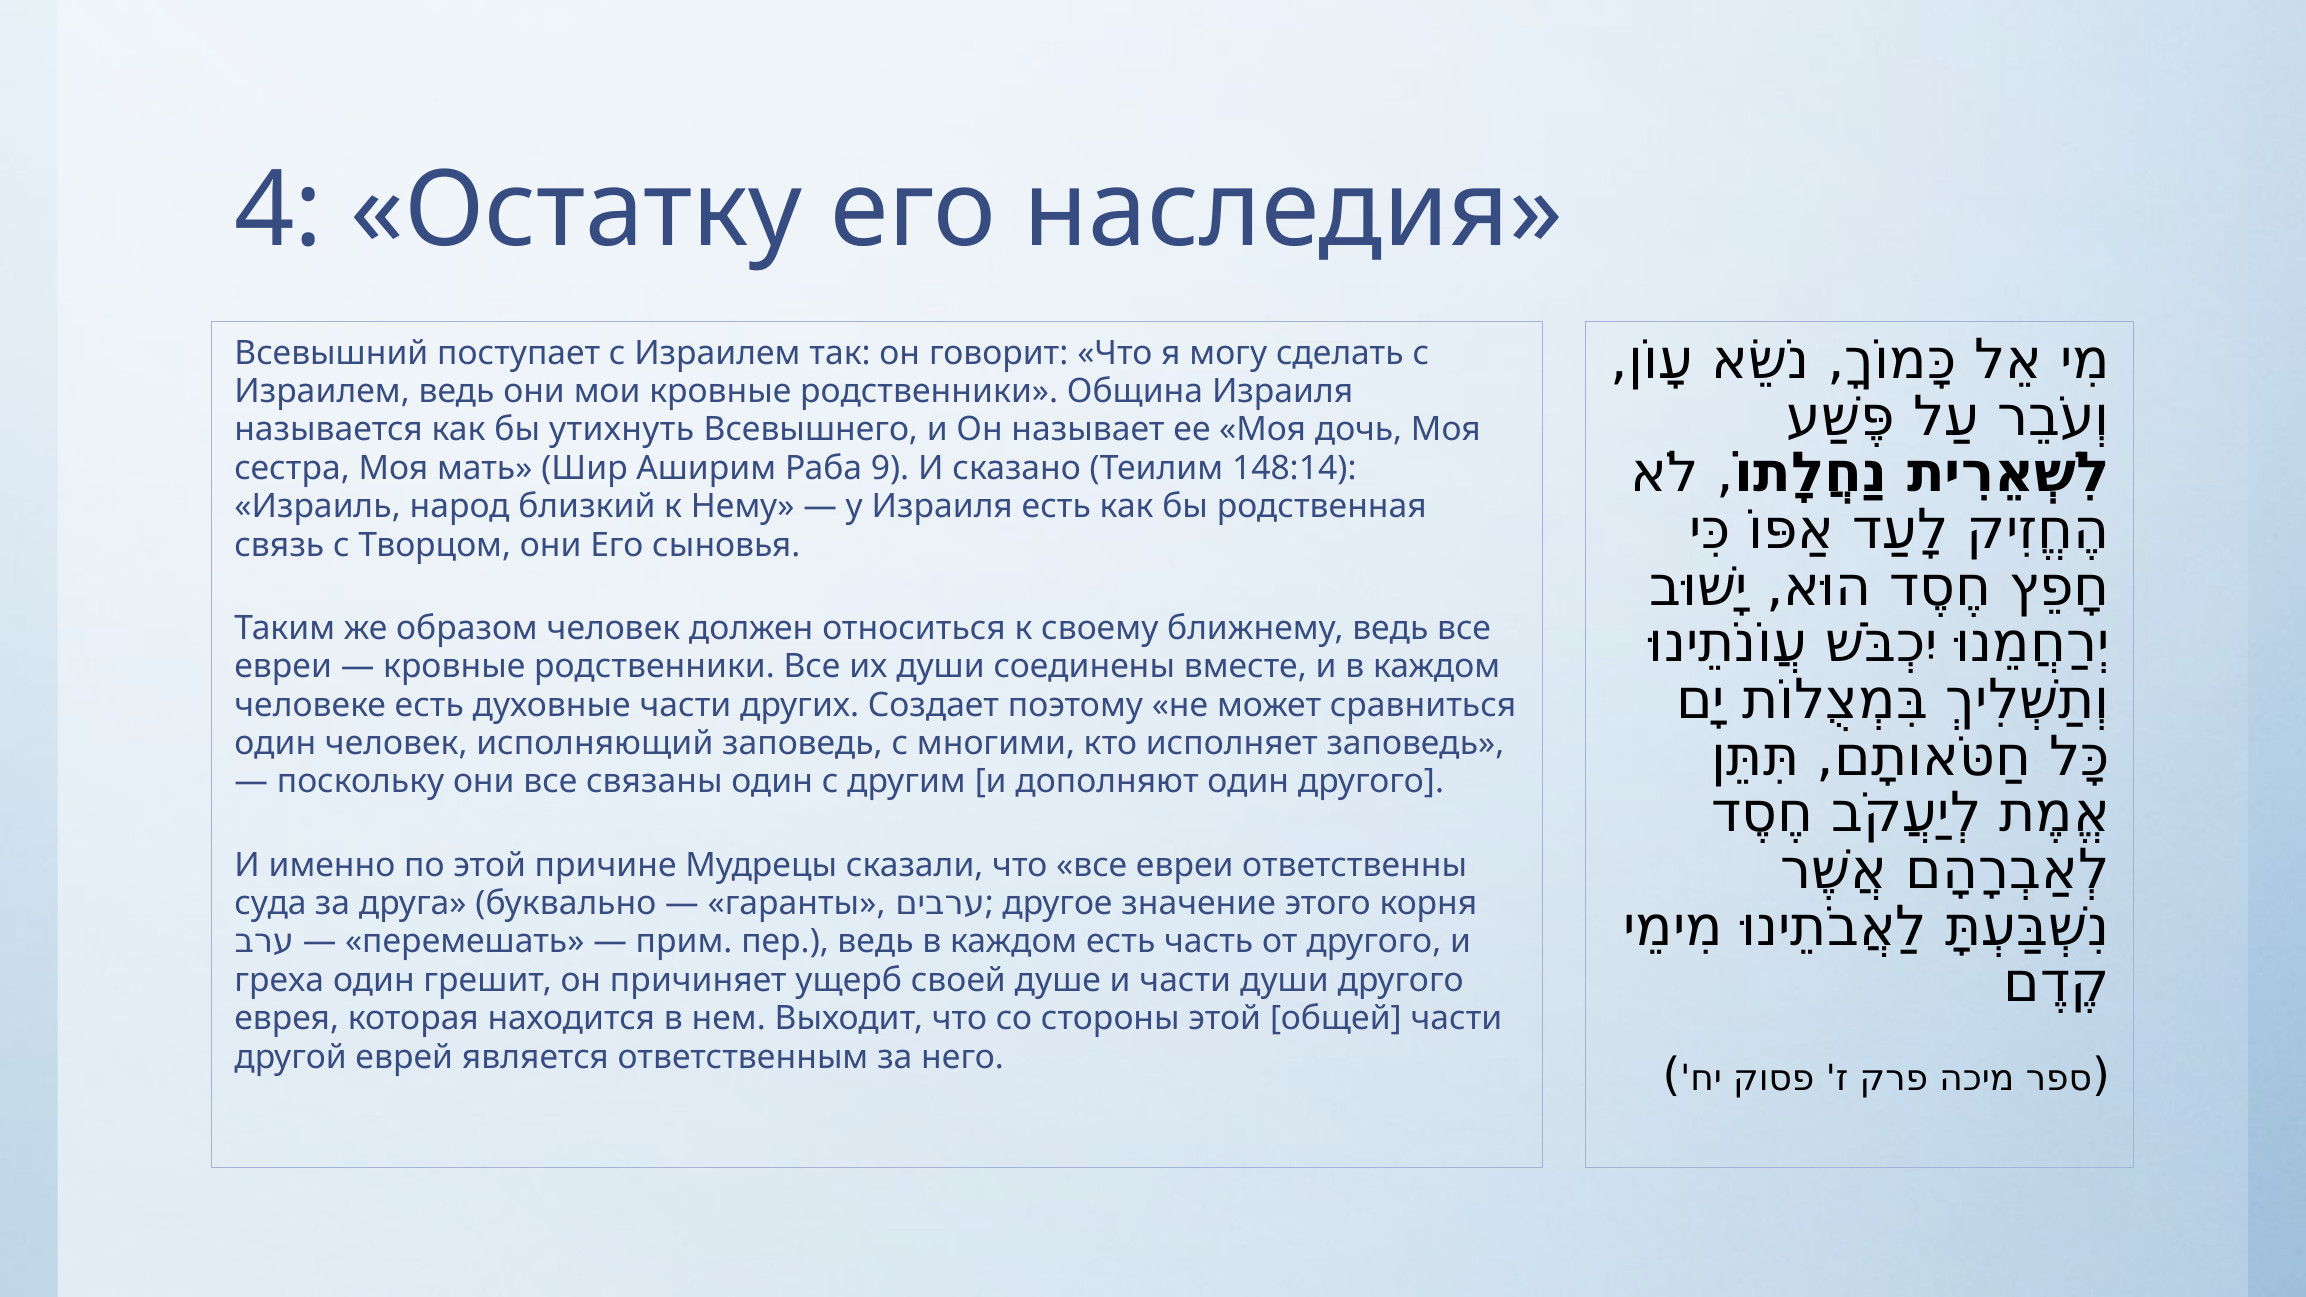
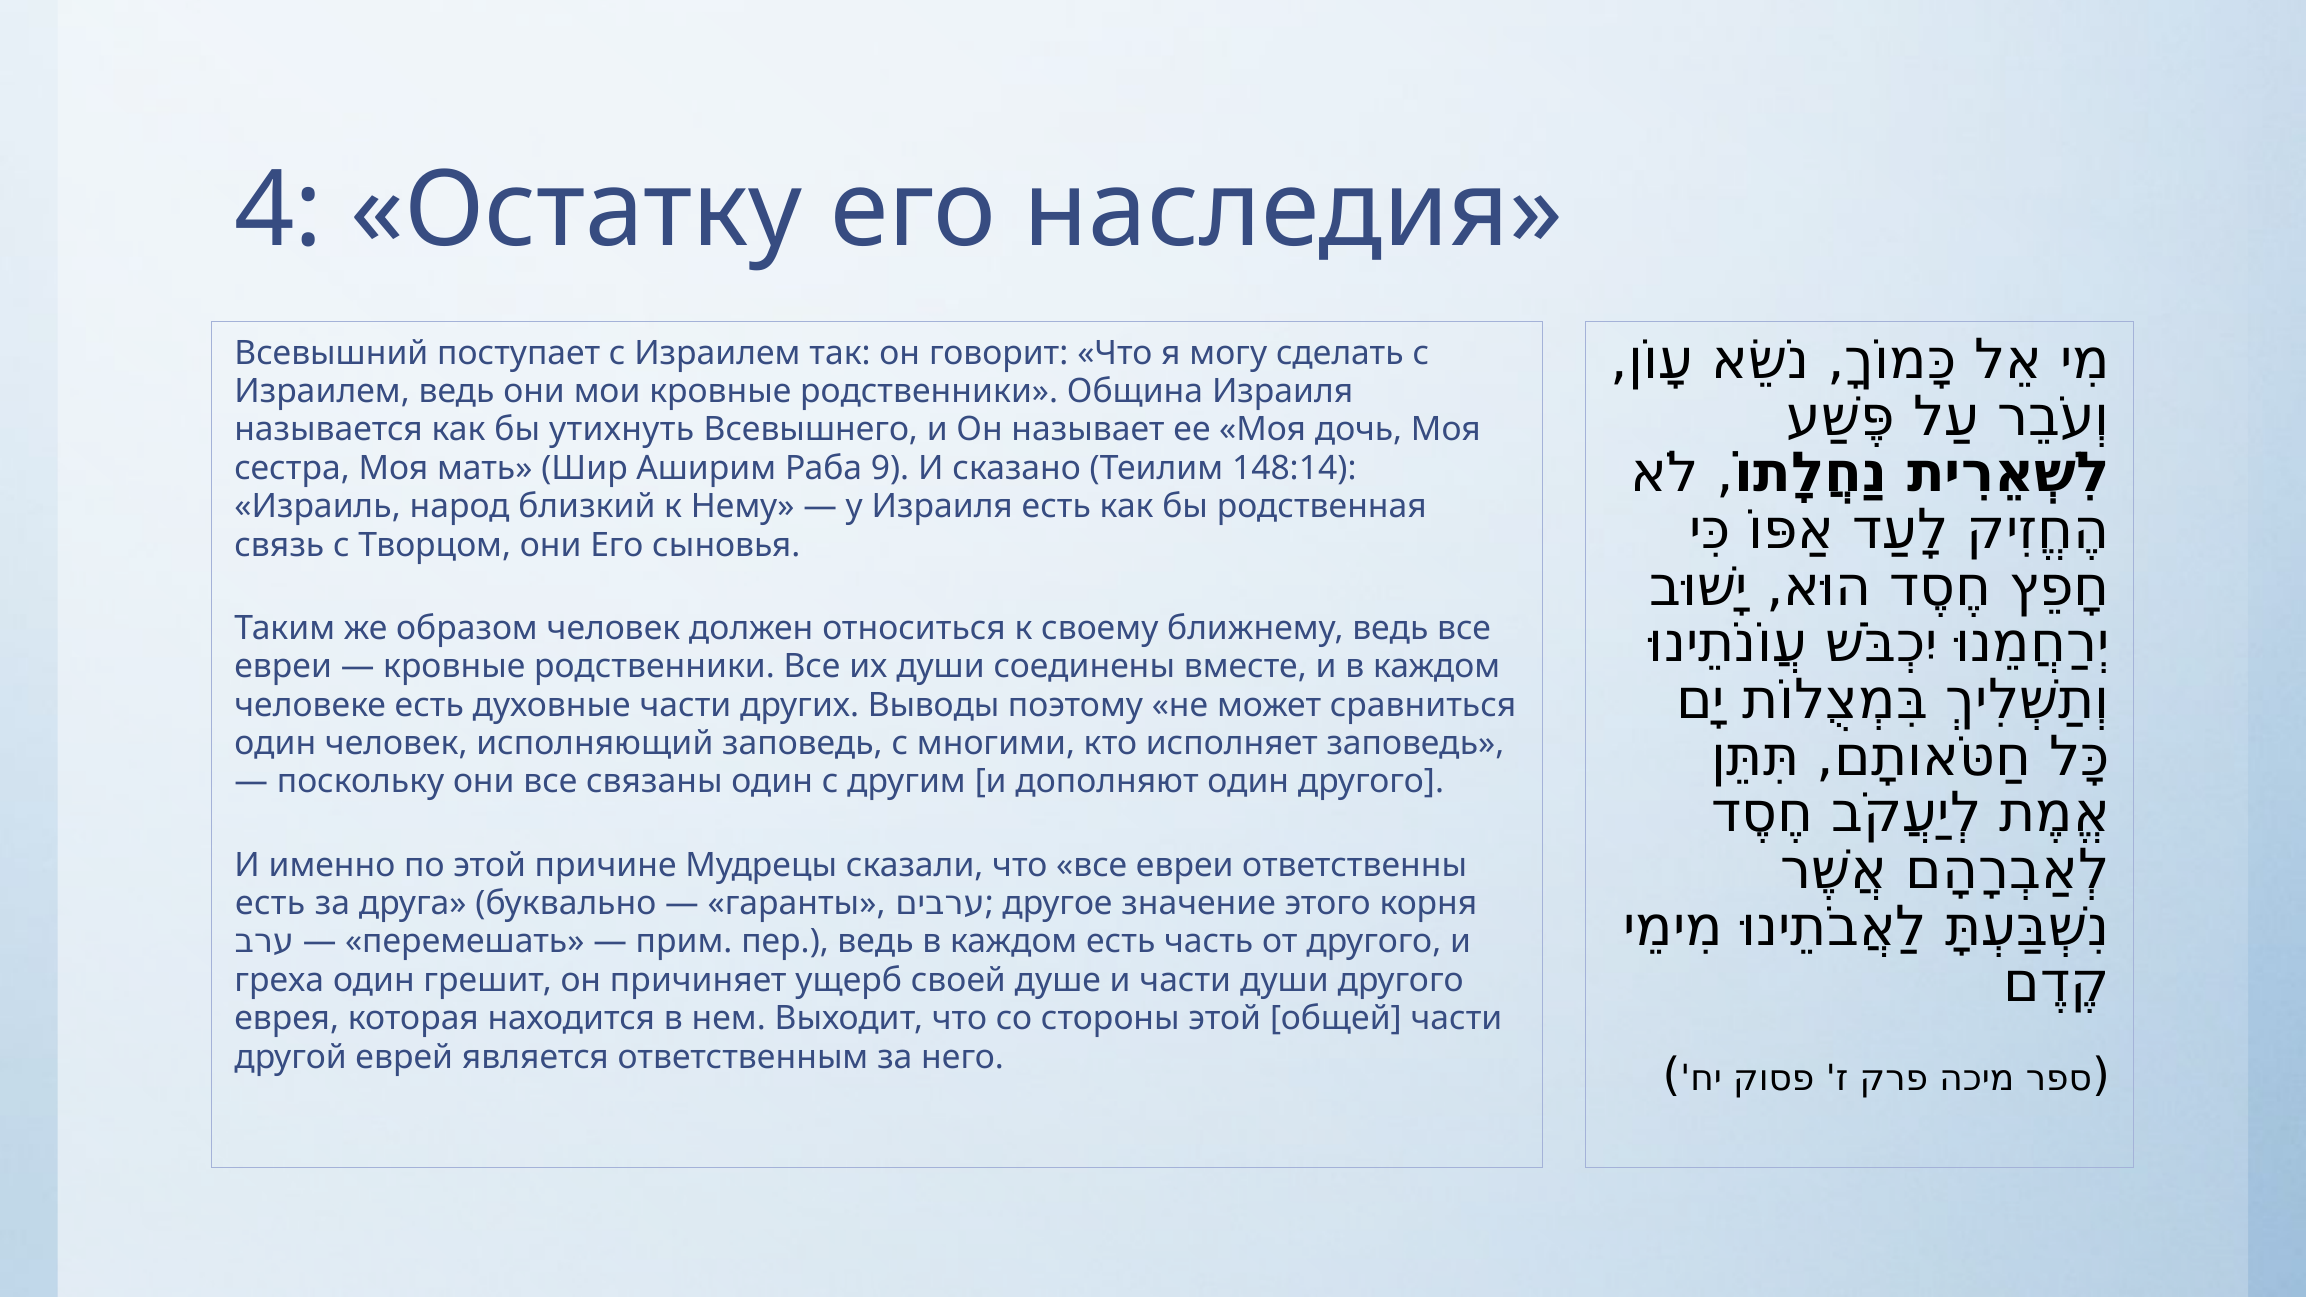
Создает: Создает -> Выводы
суда at (271, 904): суда -> есть
